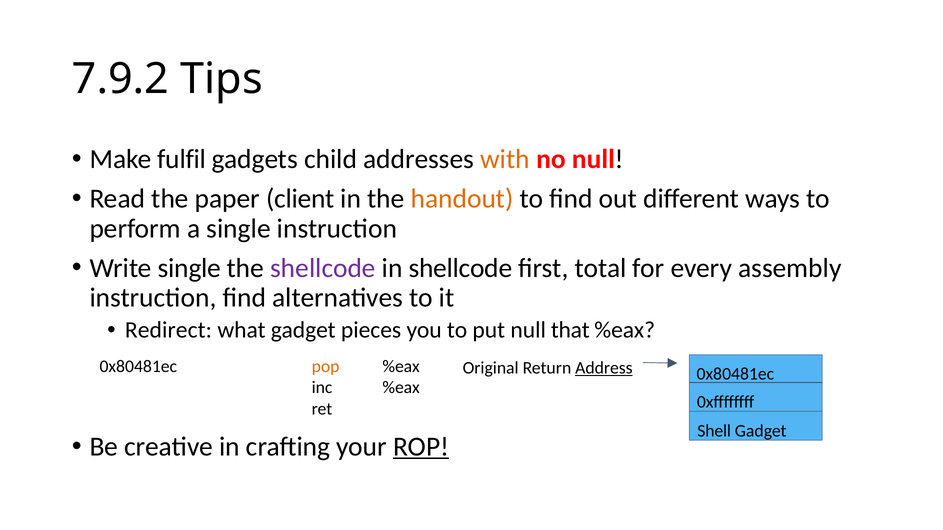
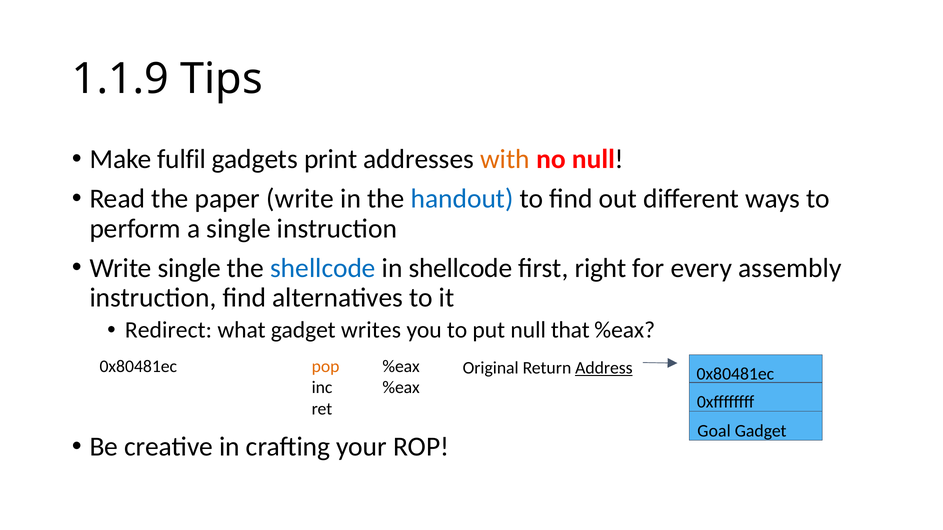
7.9.2: 7.9.2 -> 1.1.9
child: child -> print
paper client: client -> write
handout colour: orange -> blue
shellcode at (323, 268) colour: purple -> blue
total: total -> right
pieces: pieces -> writes
Shell: Shell -> Goal
ROP underline: present -> none
